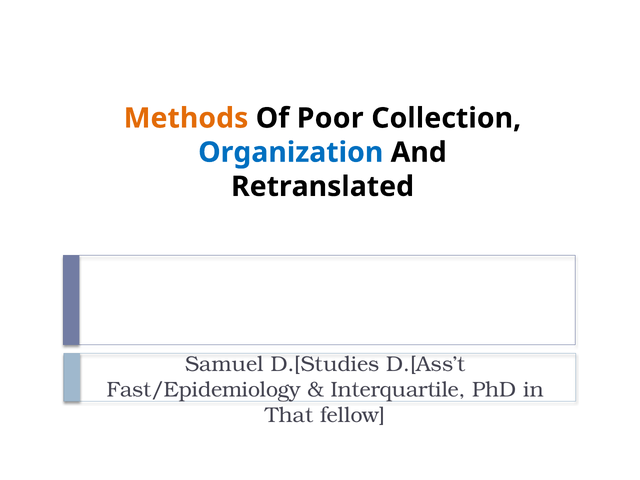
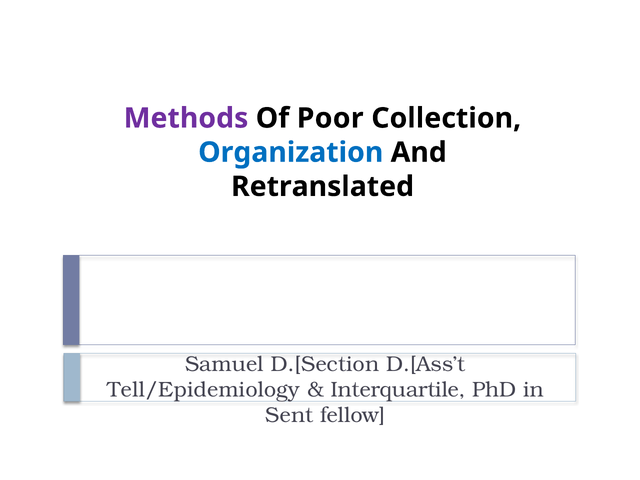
Methods colour: orange -> purple
D.[Studies: D.[Studies -> D.[Section
Fast/Epidemiology: Fast/Epidemiology -> Tell/Epidemiology
That: That -> Sent
